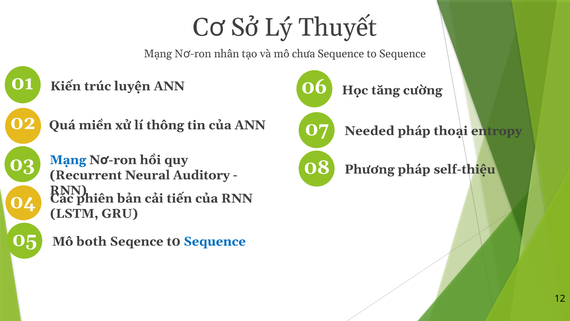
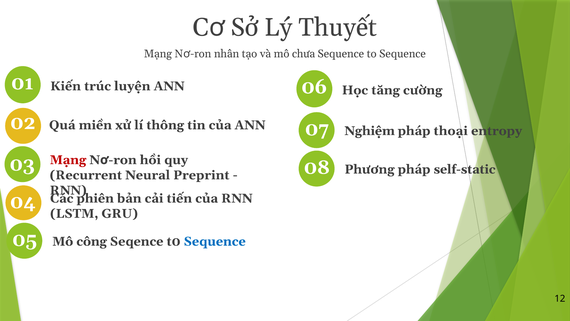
Needed: Needed -> Nghiệm
Mạng at (68, 160) colour: blue -> red
self-thiệu: self-thiệu -> self-static
Auditory: Auditory -> Preprint
both: both -> công
